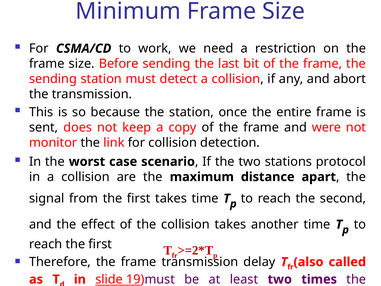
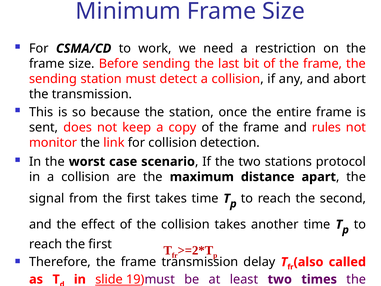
were: were -> rules
